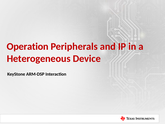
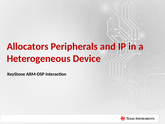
Operation: Operation -> Allocators
